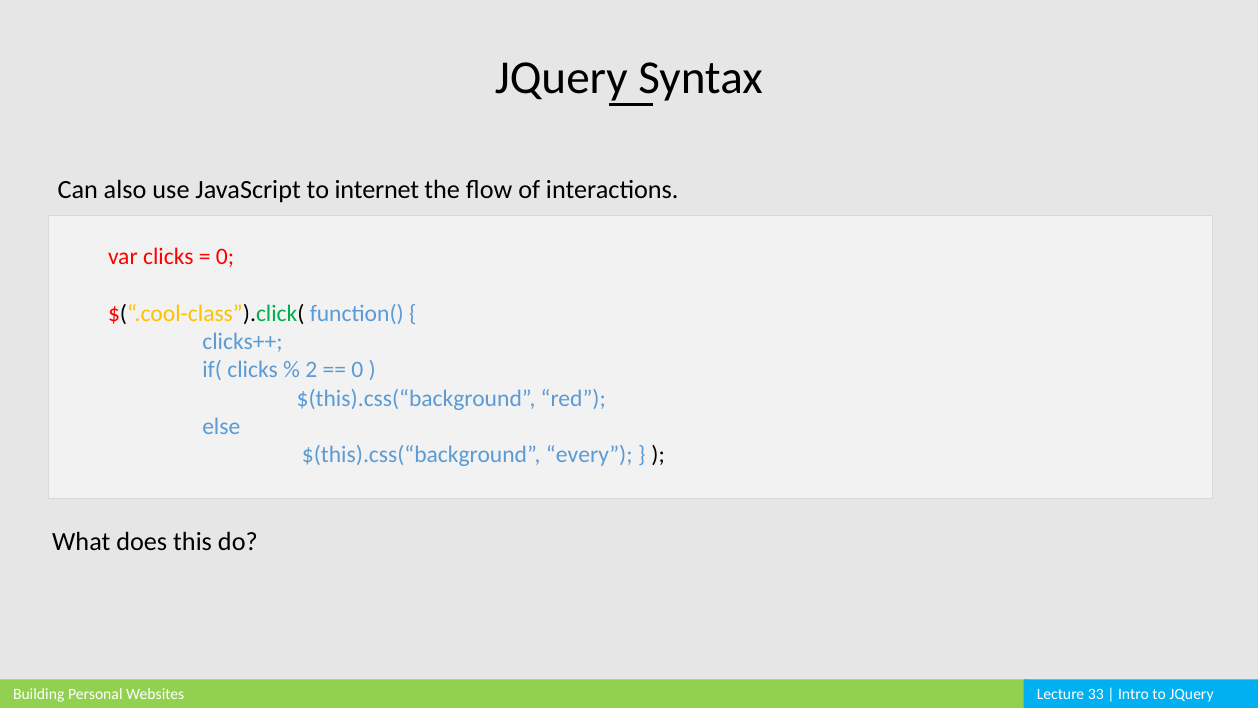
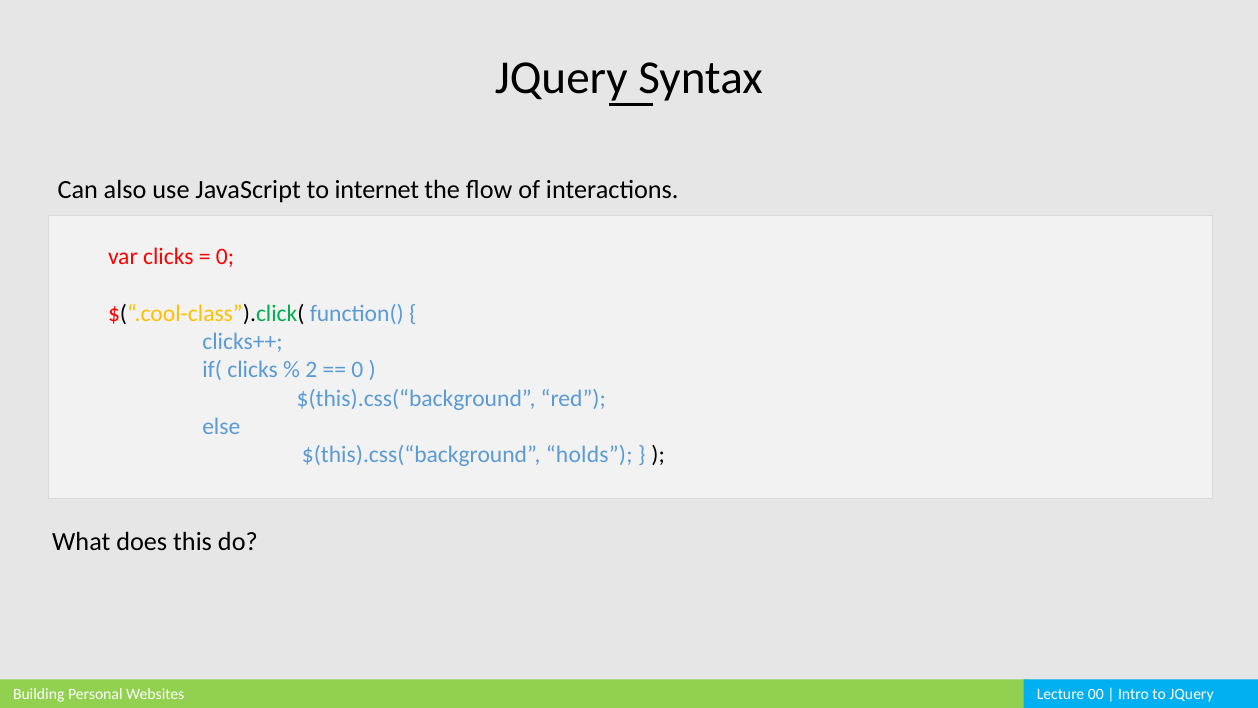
every: every -> holds
33: 33 -> 00
